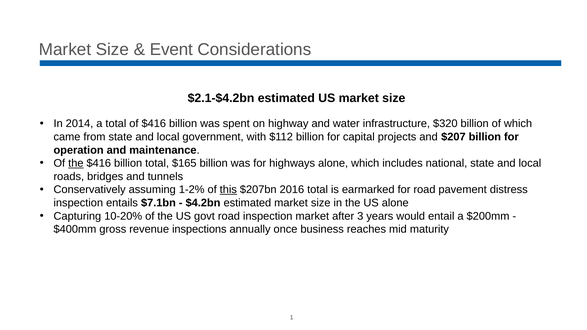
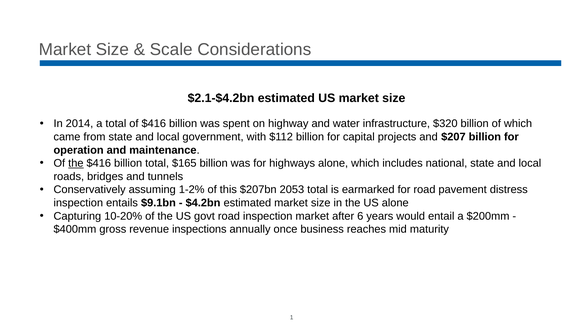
Event: Event -> Scale
this underline: present -> none
2016: 2016 -> 2053
$7.1bn: $7.1bn -> $9.1bn
3: 3 -> 6
